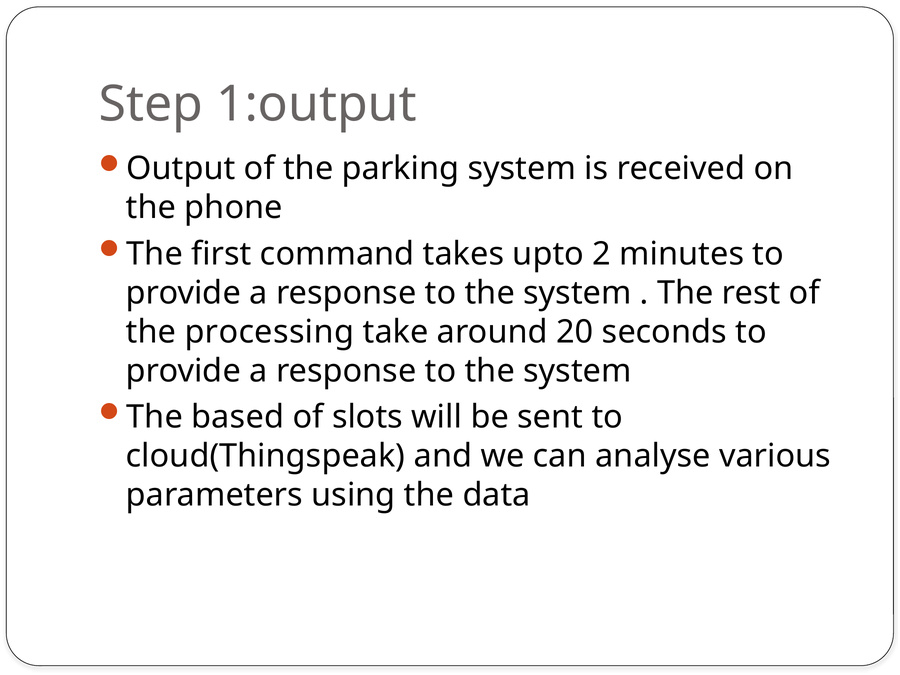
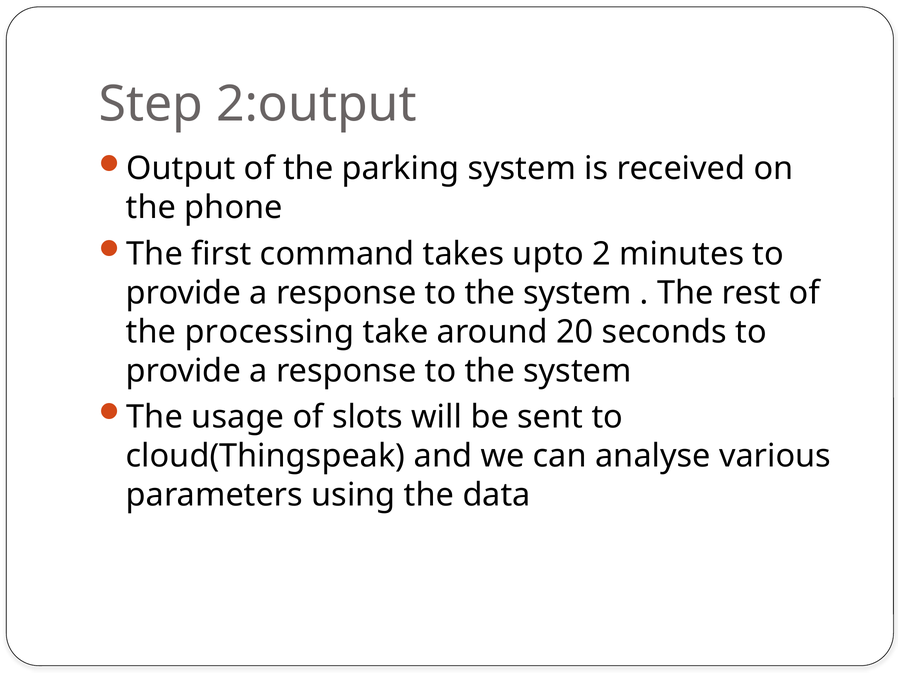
1:output: 1:output -> 2:output
based: based -> usage
